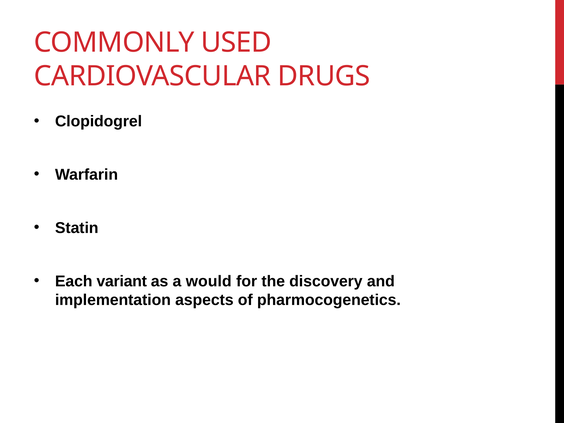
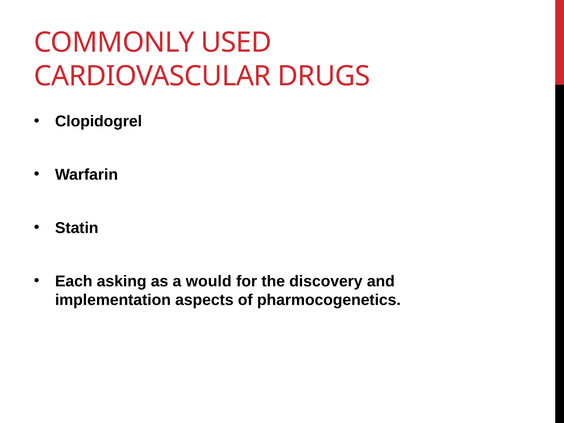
variant: variant -> asking
